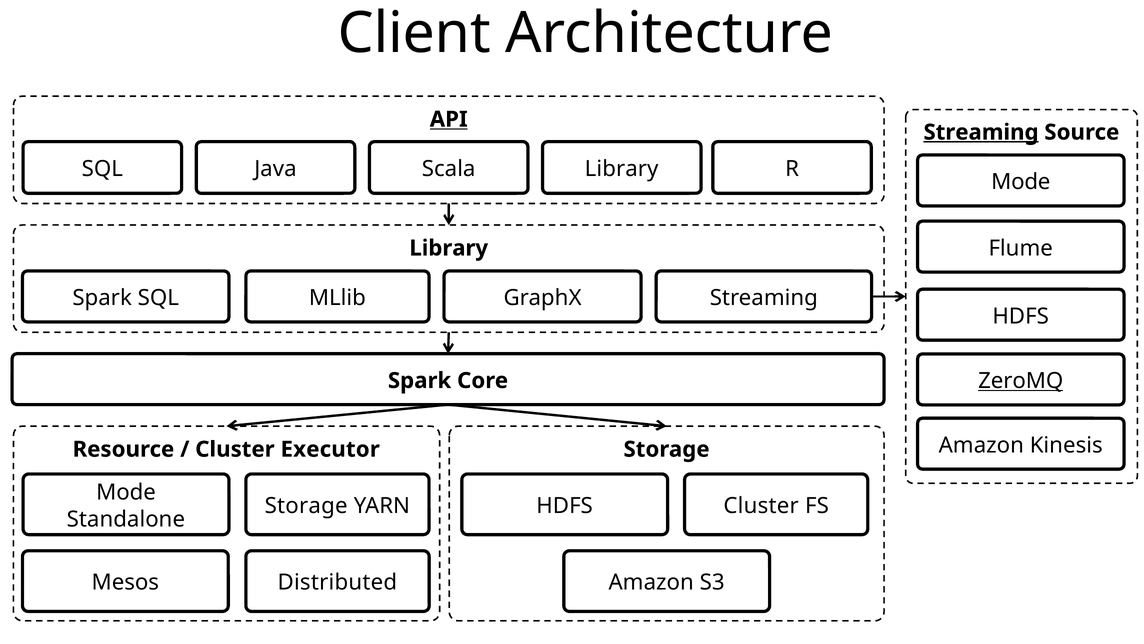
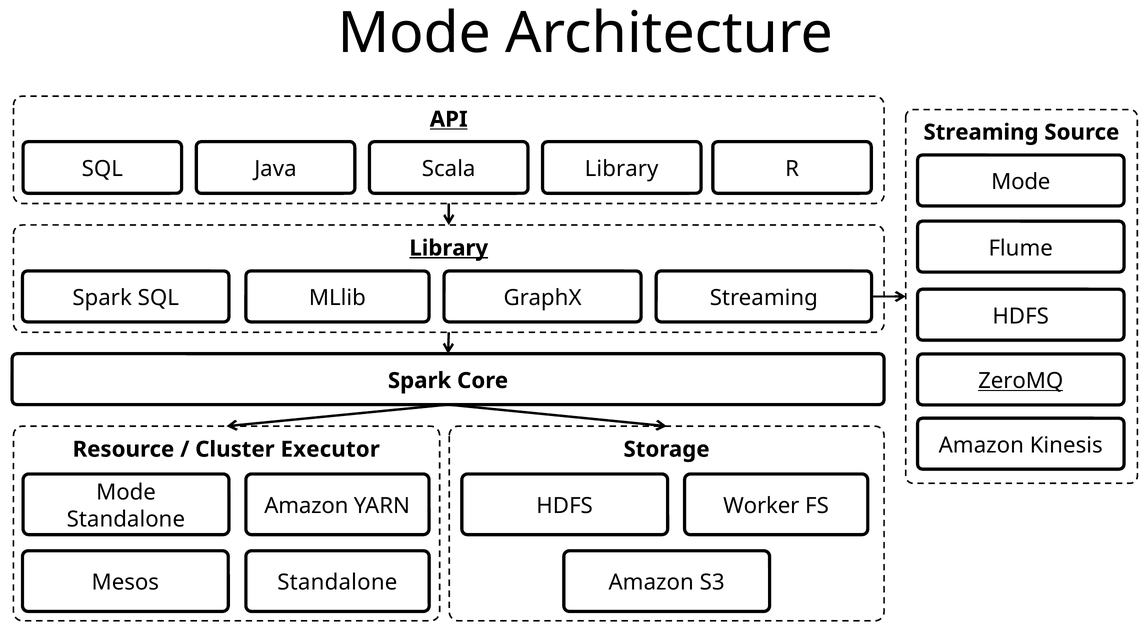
Client at (414, 33): Client -> Mode
Streaming at (981, 132) underline: present -> none
Library at (449, 248) underline: none -> present
Storage at (306, 505): Storage -> Amazon
Cluster at (761, 505): Cluster -> Worker
Mesos Distributed: Distributed -> Standalone
